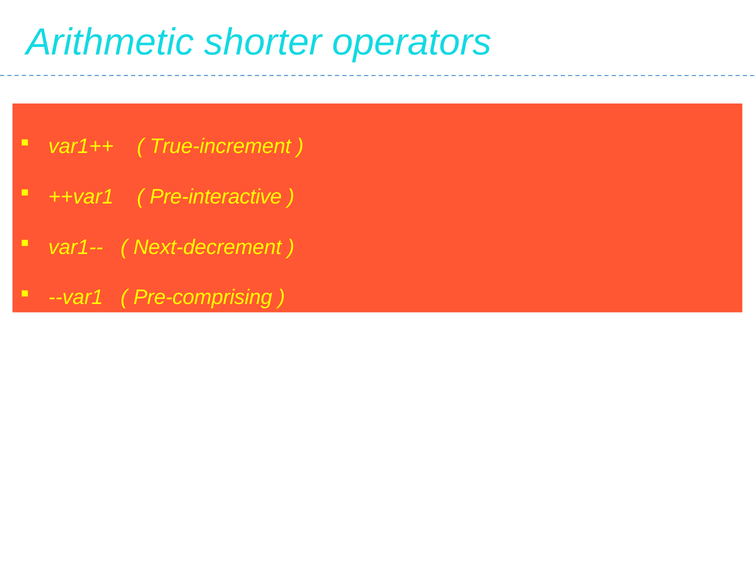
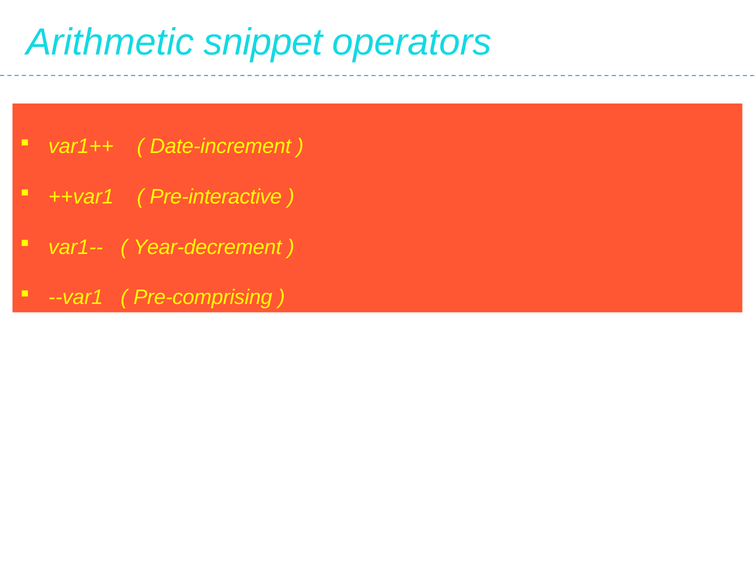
shorter: shorter -> snippet
True-increment: True-increment -> Date-increment
Next-decrement: Next-decrement -> Year-decrement
